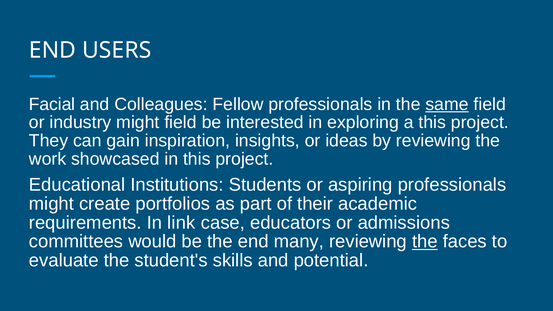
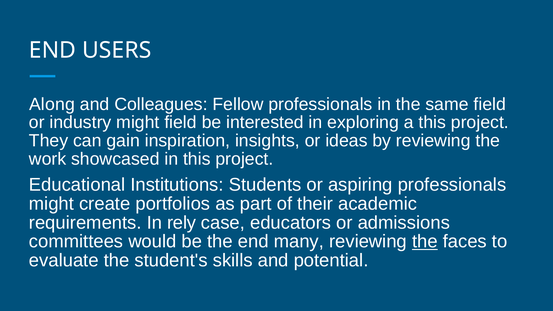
Facial: Facial -> Along
same underline: present -> none
link: link -> rely
